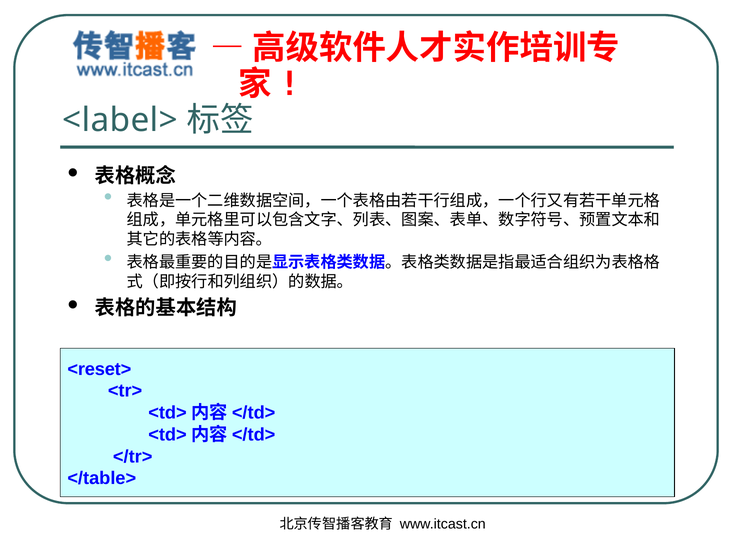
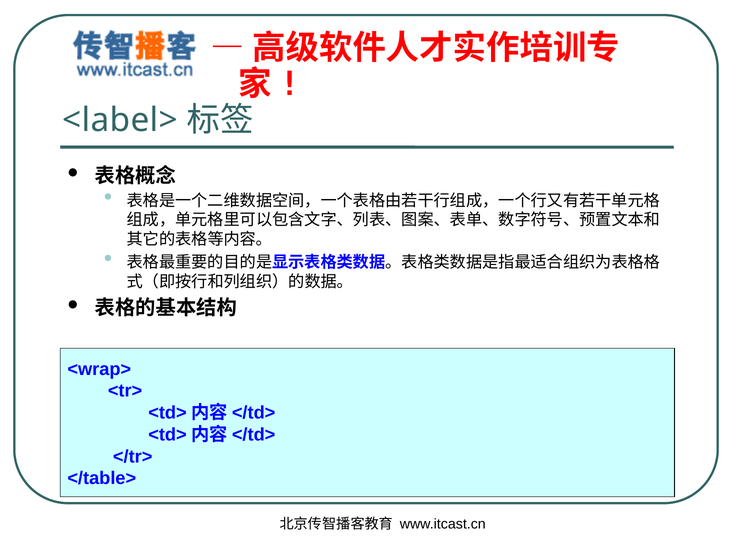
<reset>: <reset> -> <wrap>
